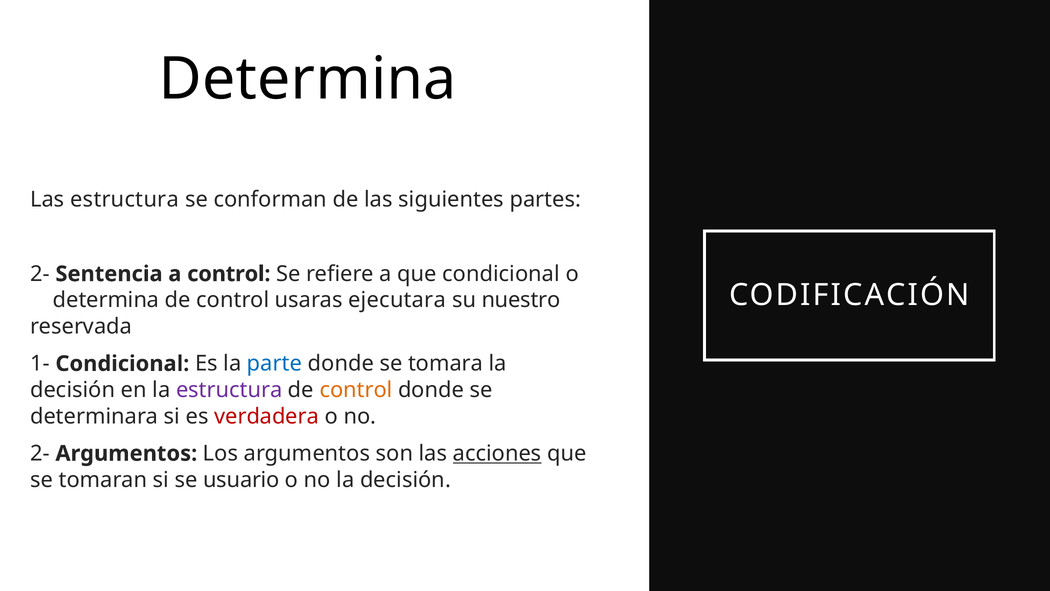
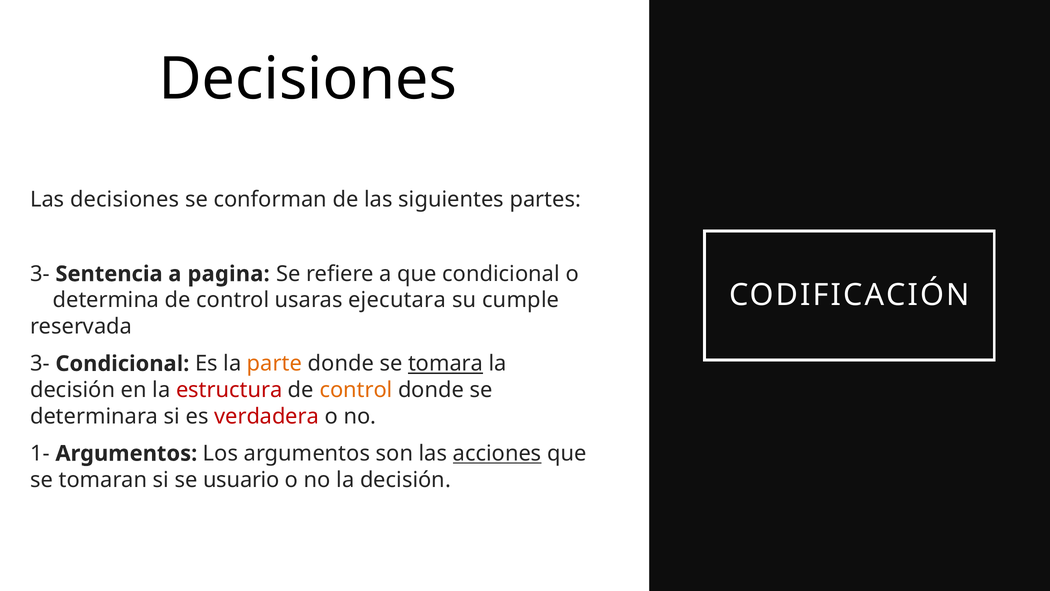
Determina at (308, 79): Determina -> Decisiones
Las estructura: estructura -> decisiones
2- at (40, 274): 2- -> 3-
a control: control -> pagina
nuestro: nuestro -> cumple
1- at (40, 364): 1- -> 3-
parte colour: blue -> orange
tomara underline: none -> present
estructura at (229, 390) colour: purple -> red
2- at (40, 453): 2- -> 1-
